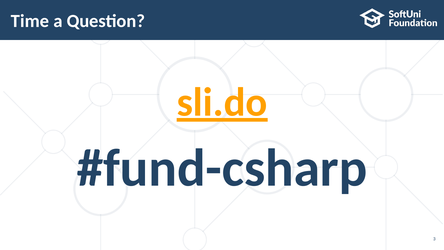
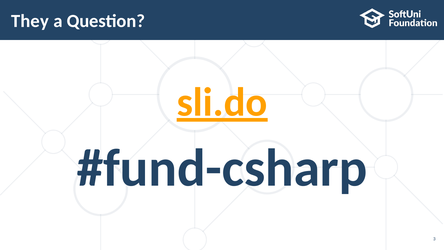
Time: Time -> They
